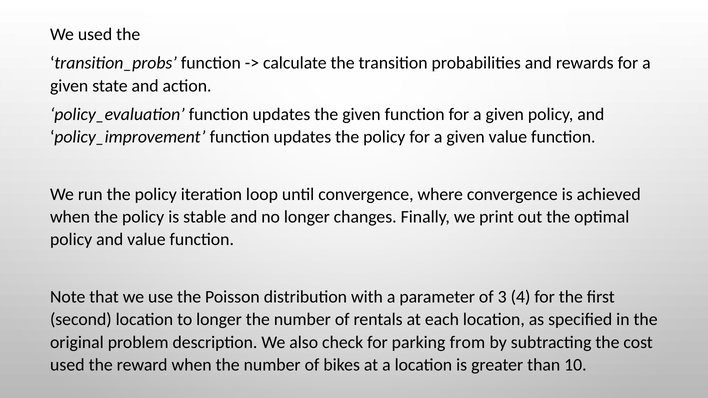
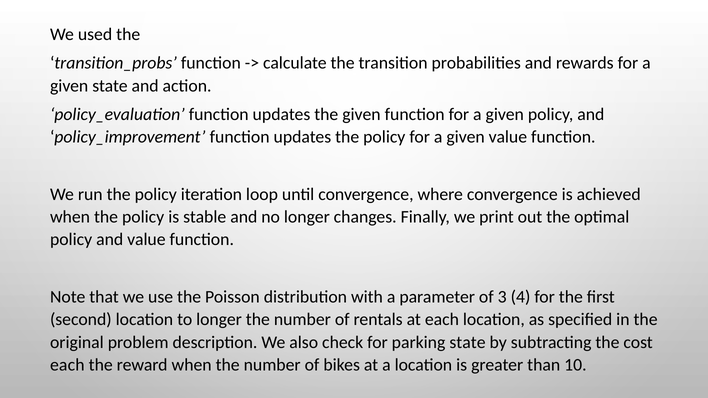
parking from: from -> state
used at (67, 365): used -> each
